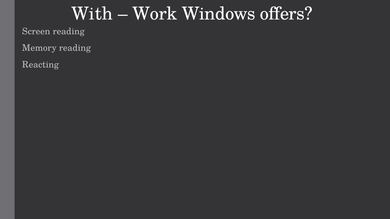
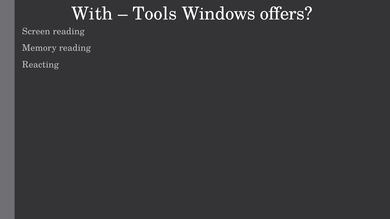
Work: Work -> Tools
